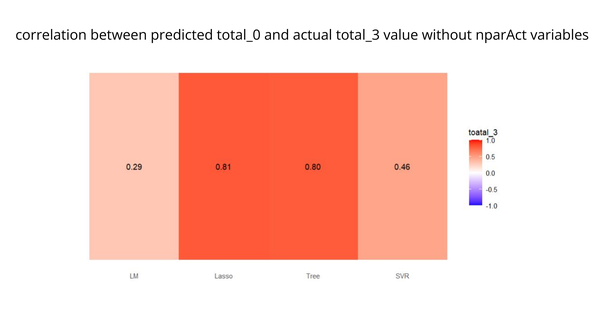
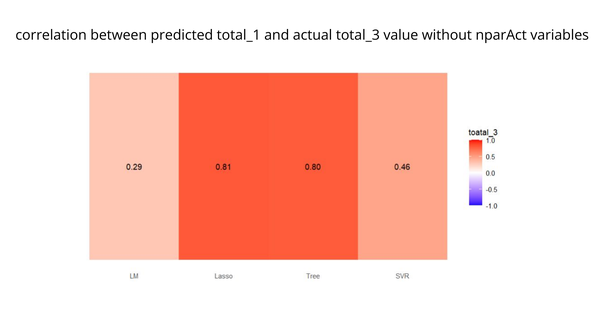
total_0: total_0 -> total_1
